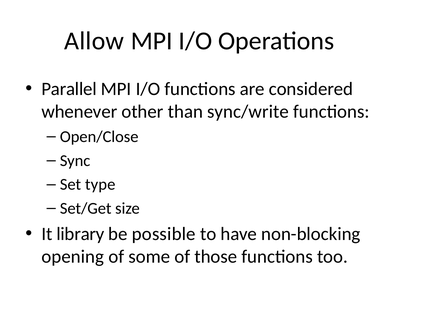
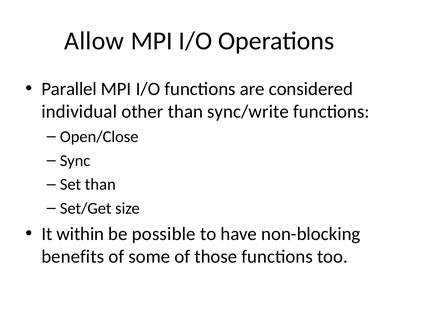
whenever: whenever -> individual
Set type: type -> than
library: library -> within
opening: opening -> benefits
